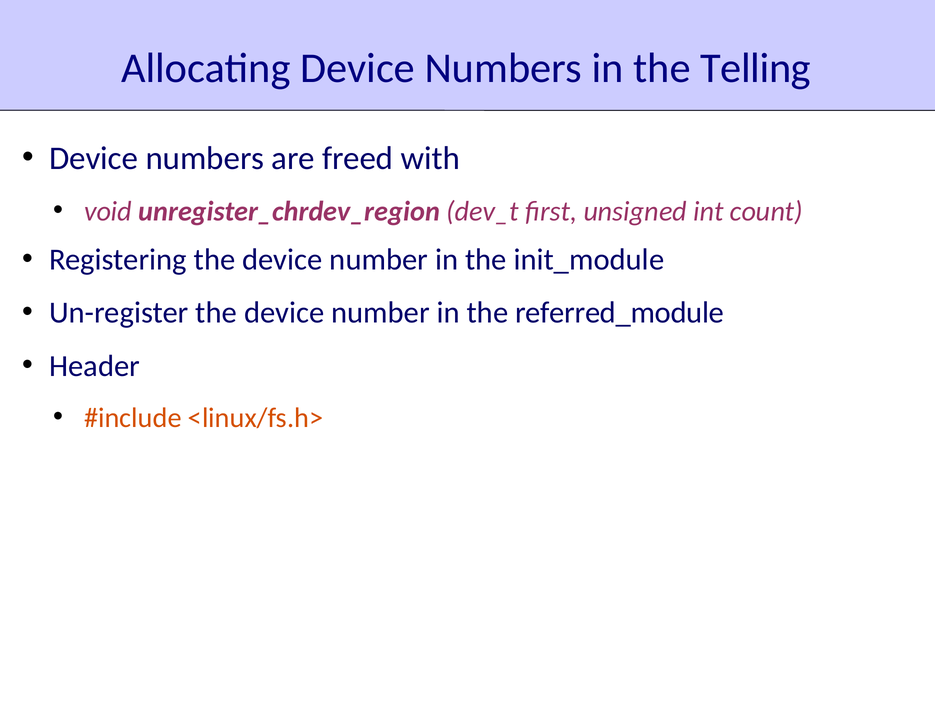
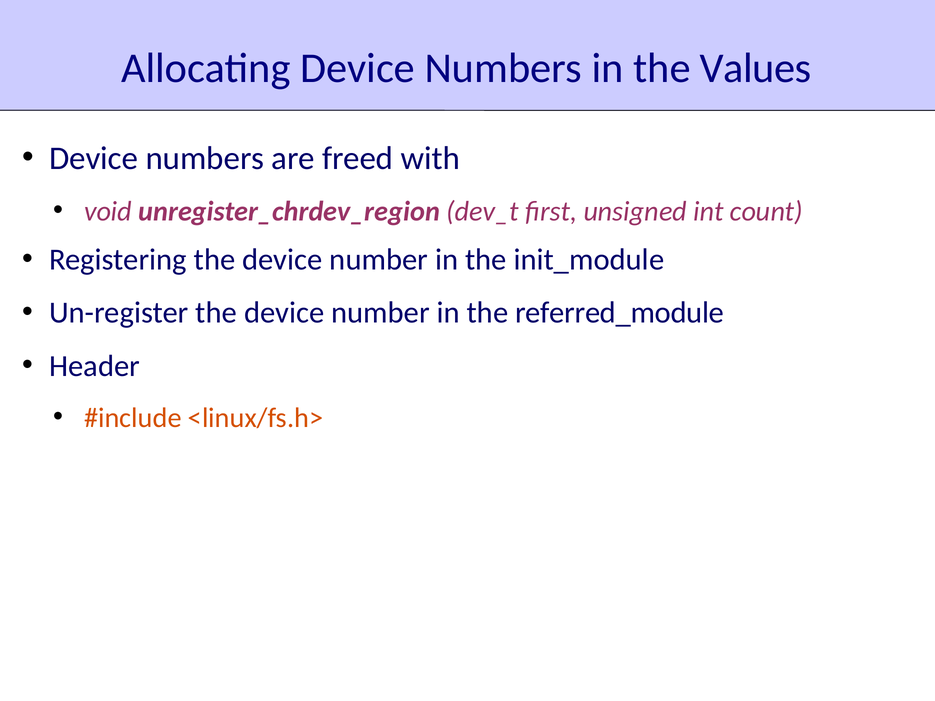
Telling: Telling -> Values
